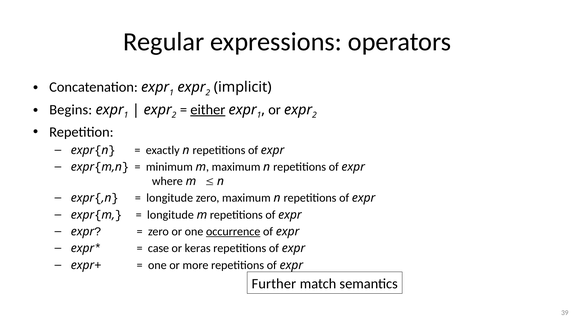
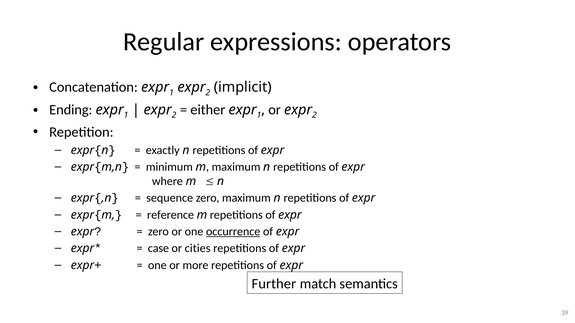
Begins: Begins -> Ending
either underline: present -> none
longitude at (170, 198): longitude -> sequence
longitude at (170, 215): longitude -> reference
keras: keras -> cities
